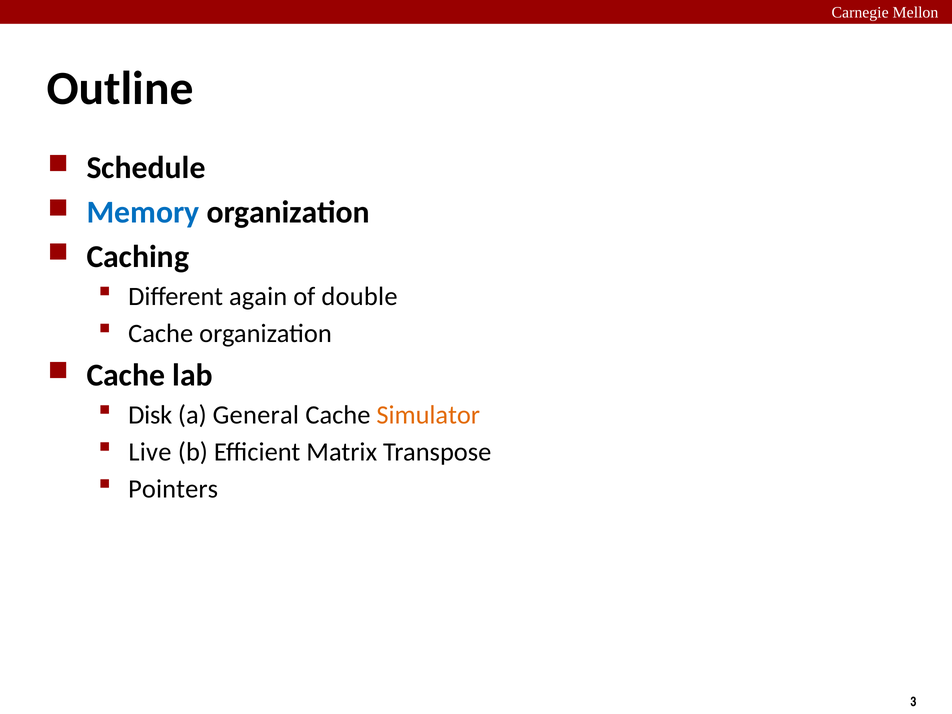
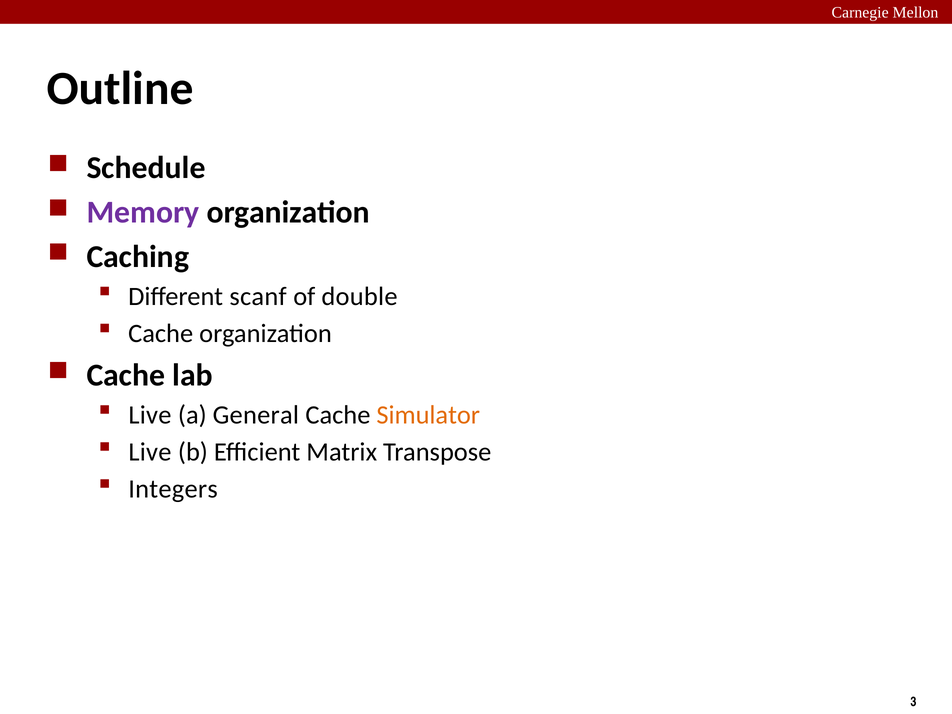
Memory colour: blue -> purple
again: again -> scanf
Disk at (150, 415): Disk -> Live
Pointers: Pointers -> Integers
